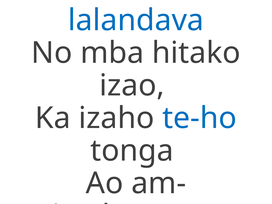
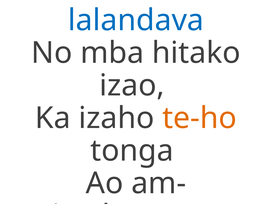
te-ho colour: blue -> orange
